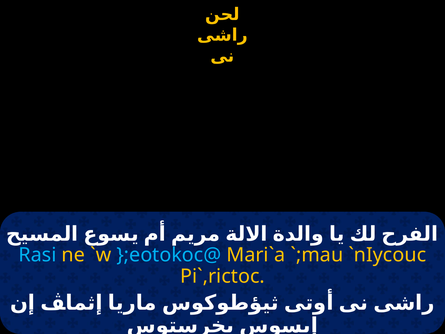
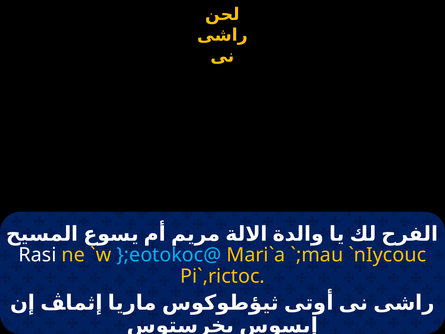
Rasi colour: light blue -> white
